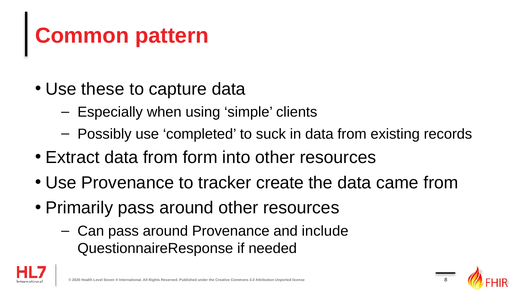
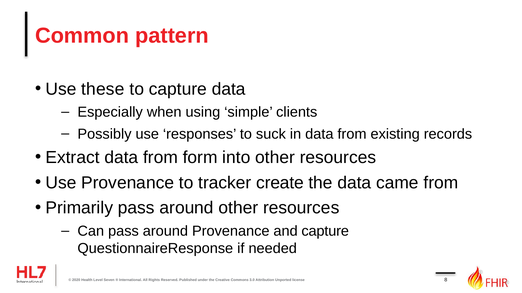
completed: completed -> responses
and include: include -> capture
